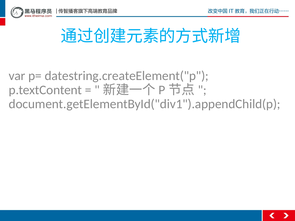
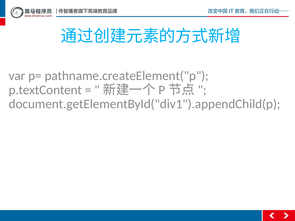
datestring.createElement("p: datestring.createElement("p -> pathname.createElement("p
